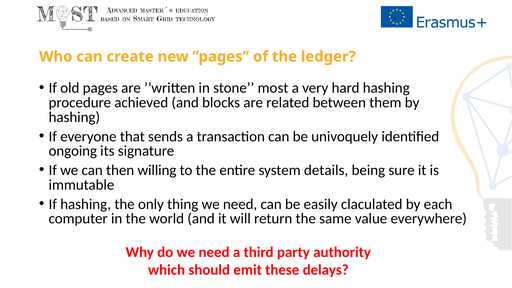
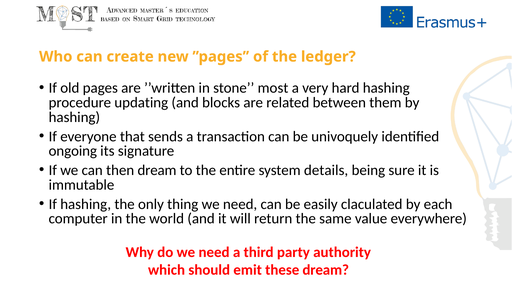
achieved: achieved -> updating
then willing: willing -> dream
these delays: delays -> dream
